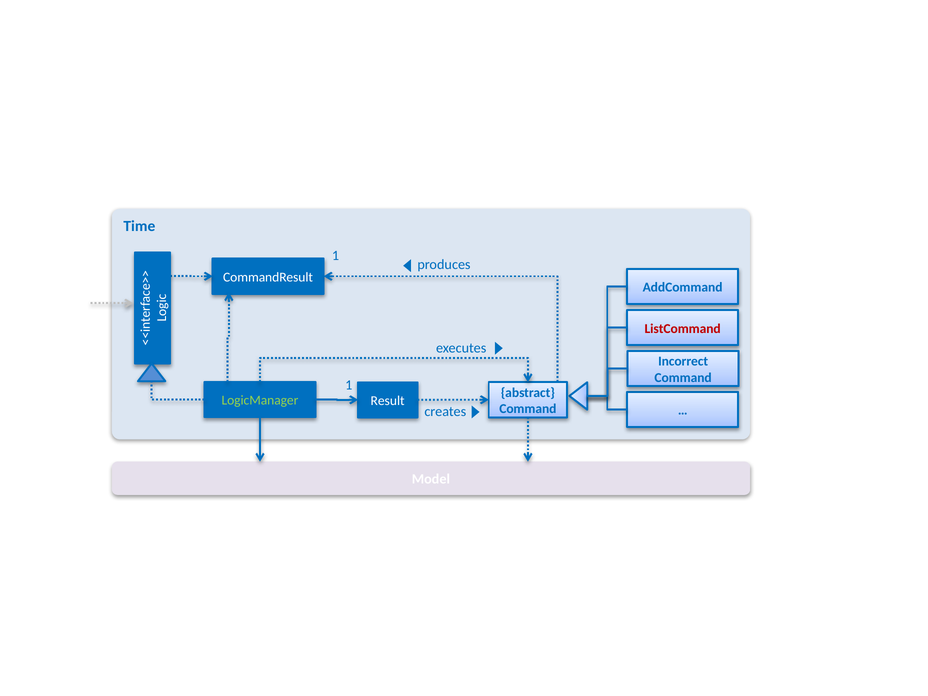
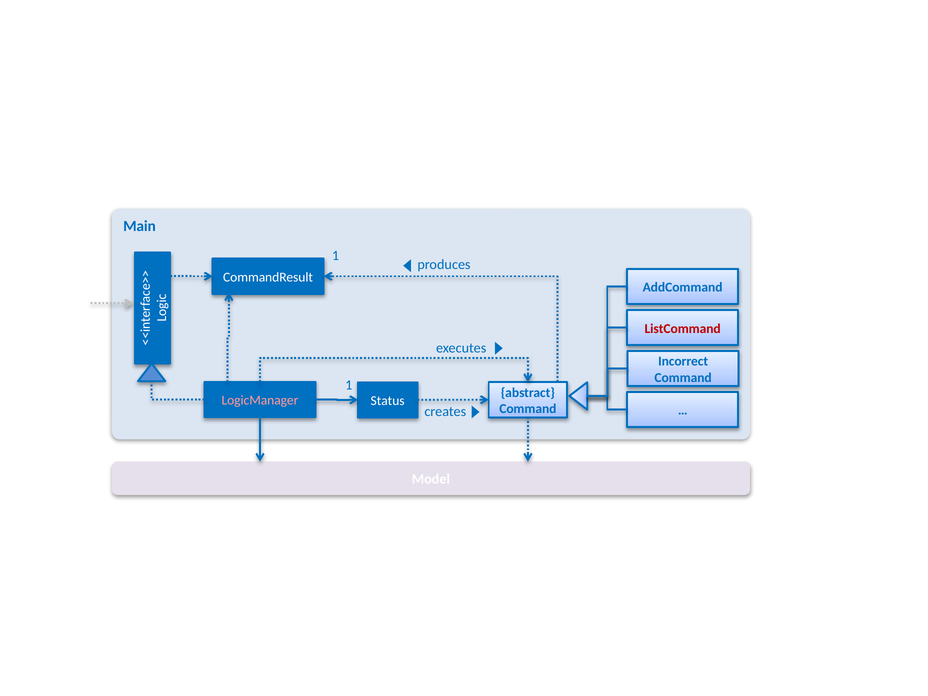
Time: Time -> Main
LogicManager colour: light green -> pink
Result: Result -> Status
